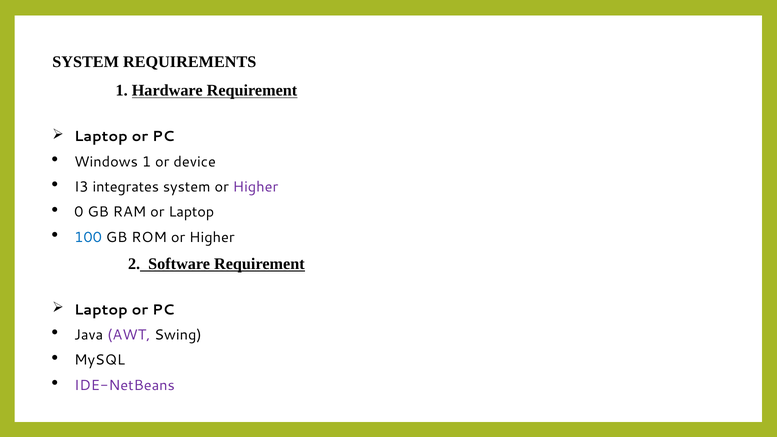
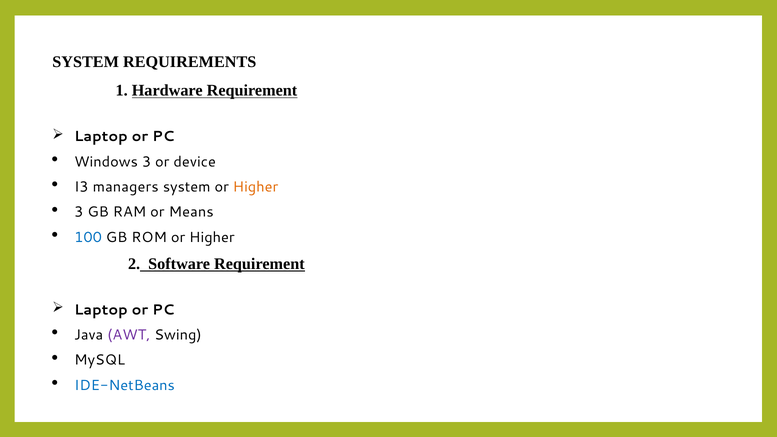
Windows 1: 1 -> 3
integrates: integrates -> managers
Higher at (255, 187) colour: purple -> orange
0 at (79, 212): 0 -> 3
or Laptop: Laptop -> Means
IDE-NetBeans colour: purple -> blue
